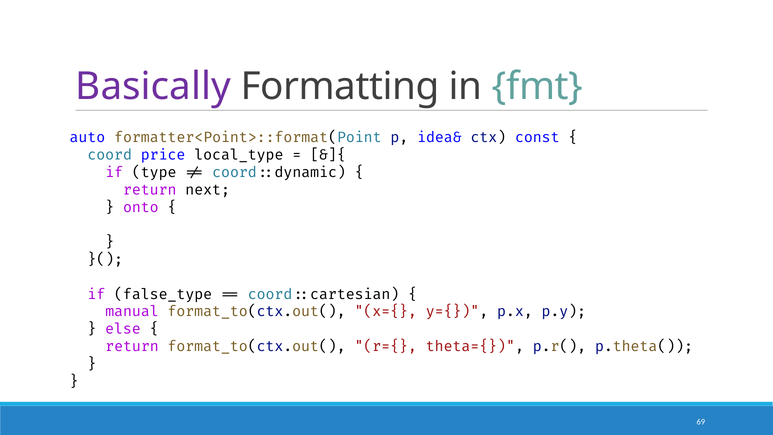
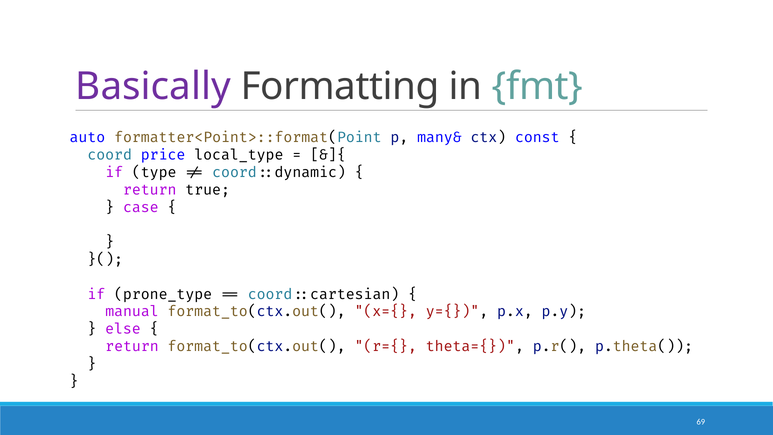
idea&: idea& -> many&
next: next -> true
onto: onto -> case
false_type: false_type -> prone_type
